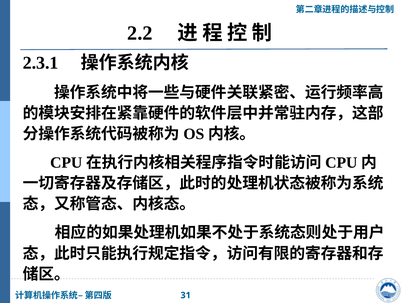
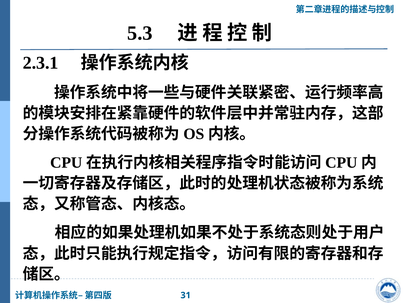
2.2: 2.2 -> 5.3
